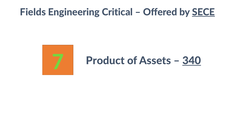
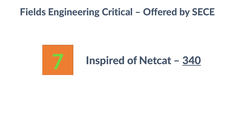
SECE underline: present -> none
Product: Product -> Inspired
Assets: Assets -> Netcat
